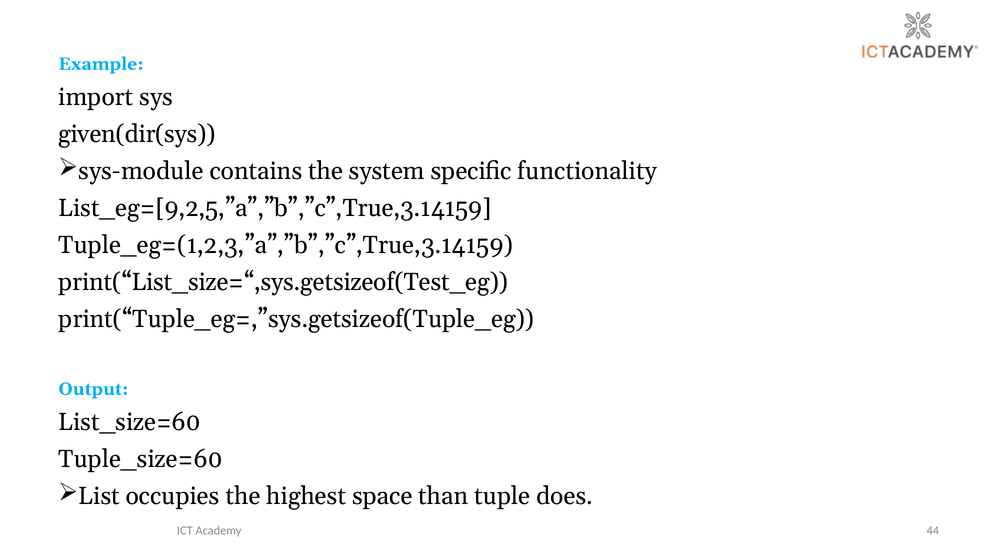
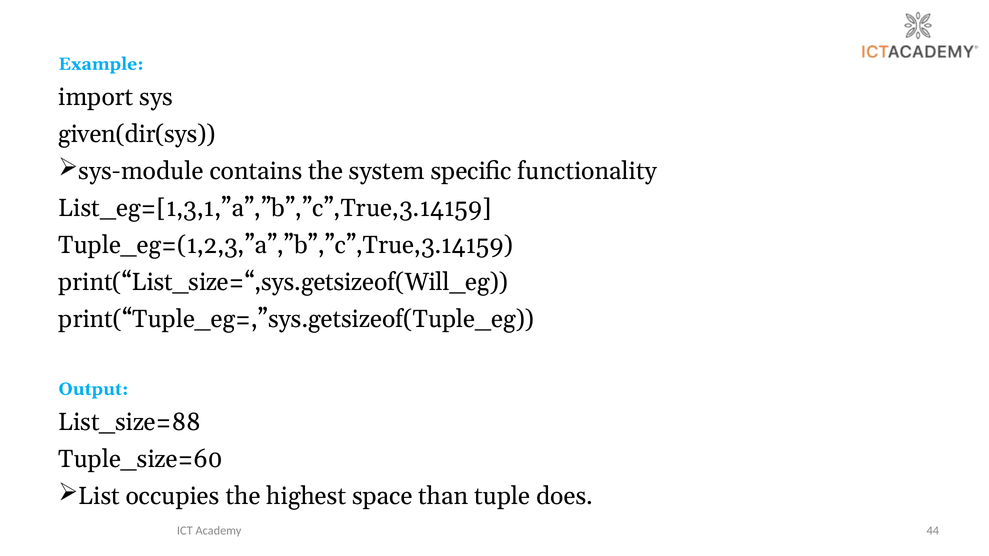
List_eg=[9,2,5,”a”,”b”,”c”,True,3.14159: List_eg=[9,2,5,”a”,”b”,”c”,True,3.14159 -> List_eg=[1,3,1,”a”,”b”,”c”,True,3.14159
print(“List_size=“,sys.getsizeof(Test_eg: print(“List_size=“,sys.getsizeof(Test_eg -> print(“List_size=“,sys.getsizeof(Will_eg
List_size=60: List_size=60 -> List_size=88
